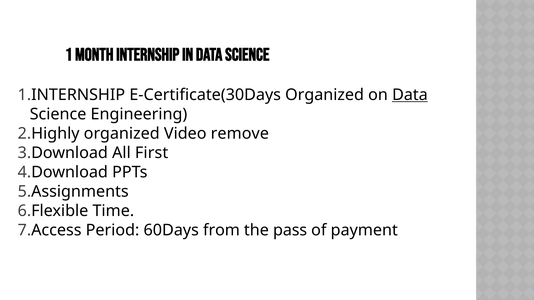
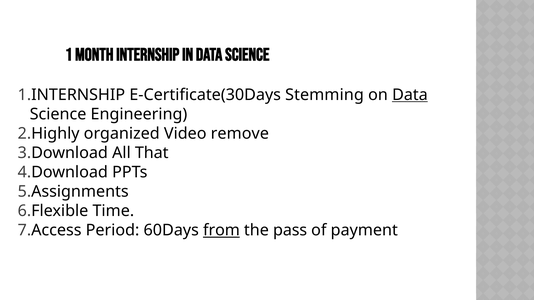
E-Certificate(30Days Organized: Organized -> Stemming
First: First -> That
from underline: none -> present
